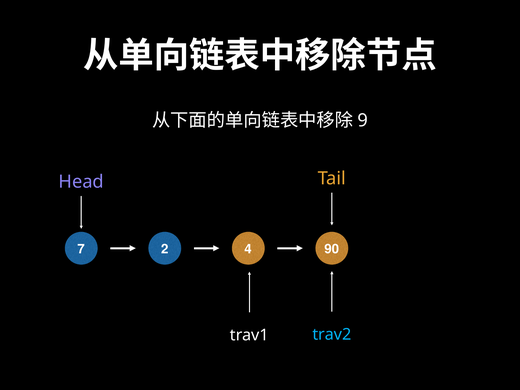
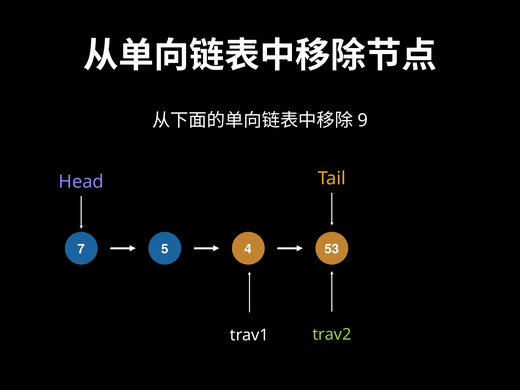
2: 2 -> 5
90: 90 -> 53
trav2 colour: light blue -> light green
